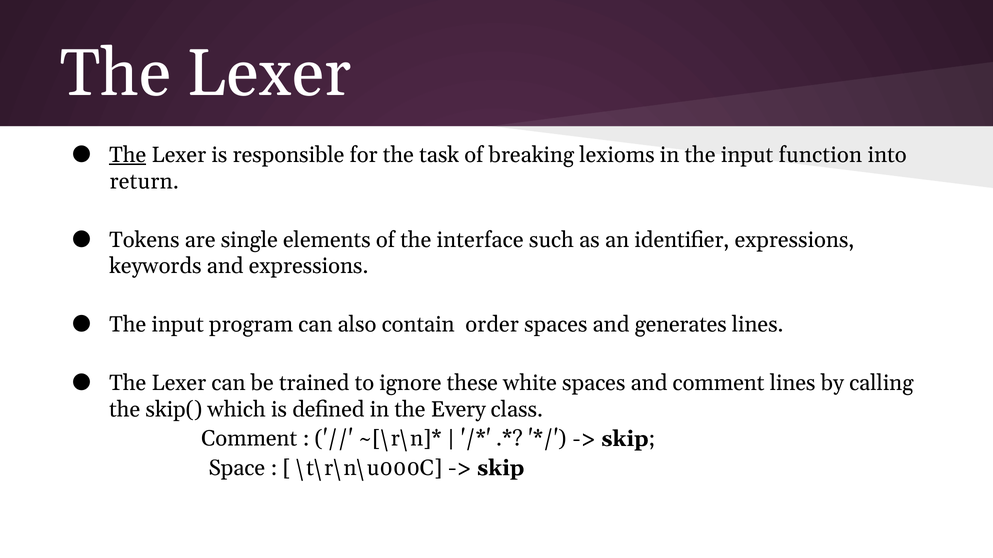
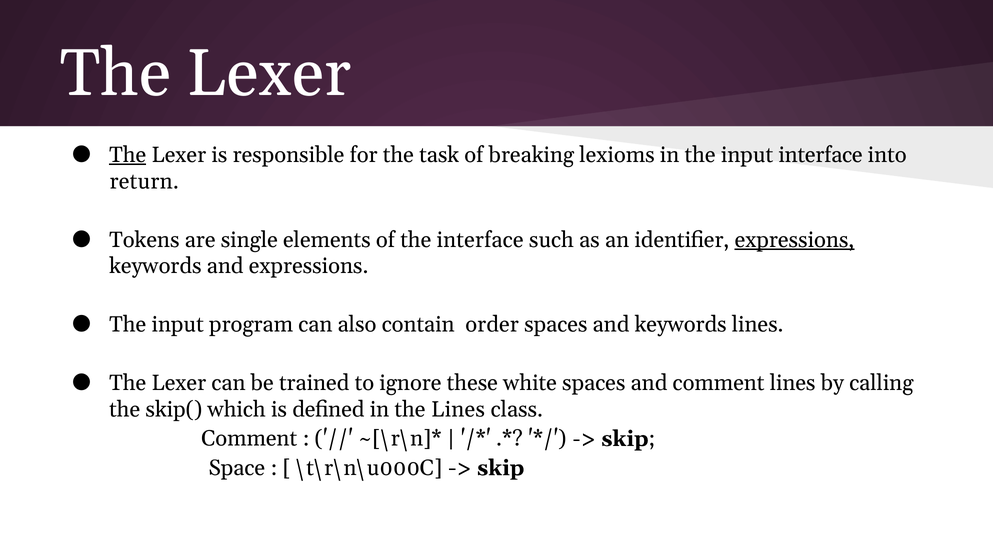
input function: function -> interface
expressions at (795, 240) underline: none -> present
and generates: generates -> keywords
the Every: Every -> Lines
